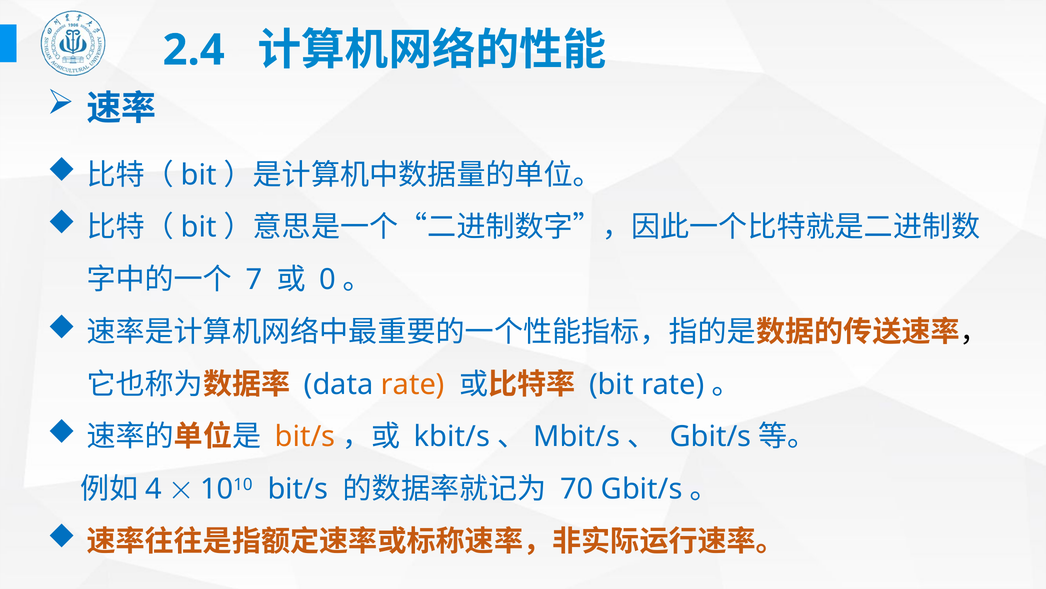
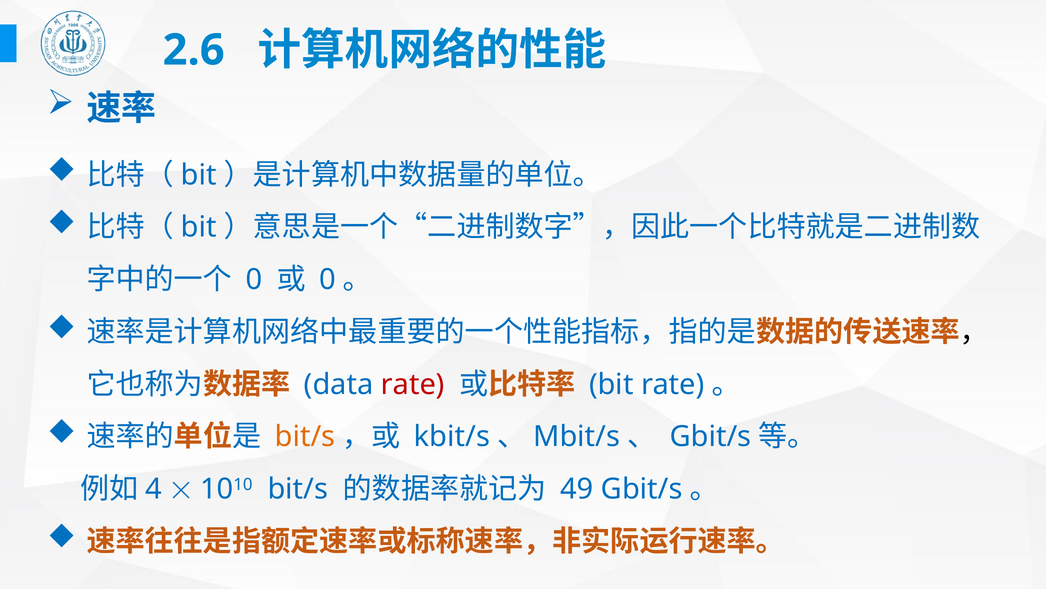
2.4: 2.4 -> 2.6
7 at (254, 279): 7 -> 0
rate at (413, 384) colour: orange -> red
70: 70 -> 49
